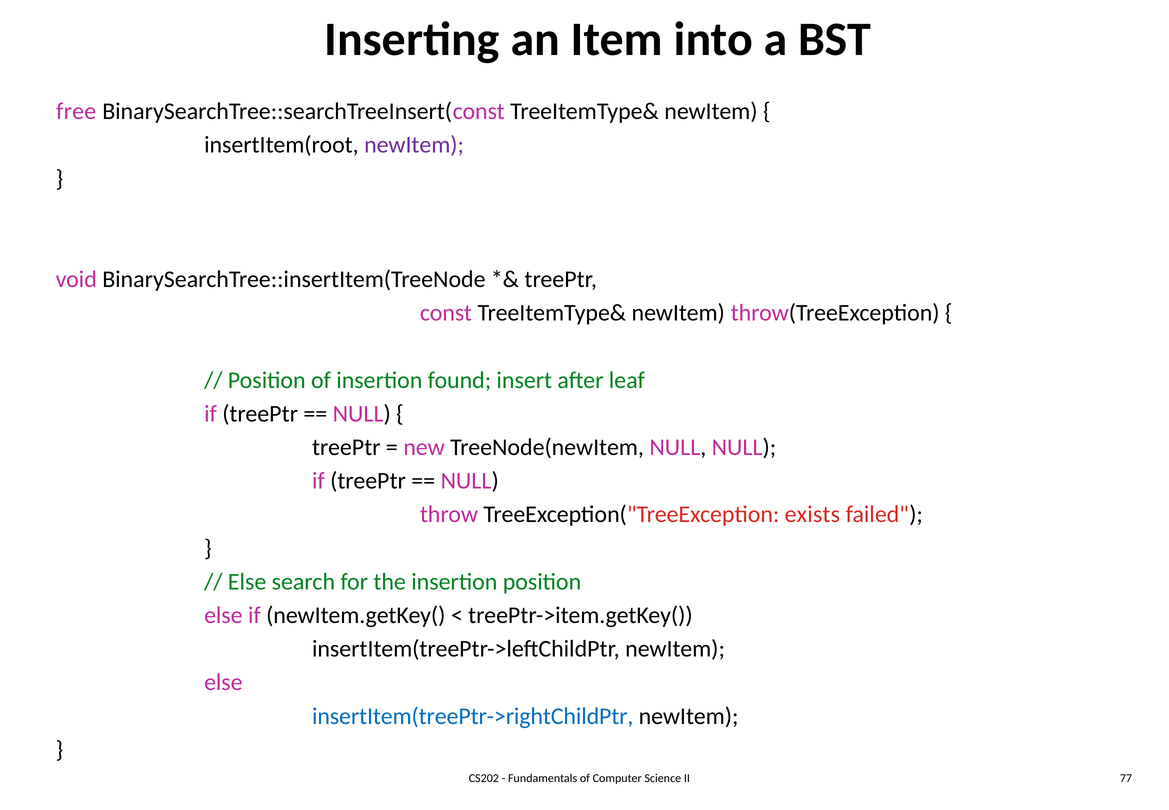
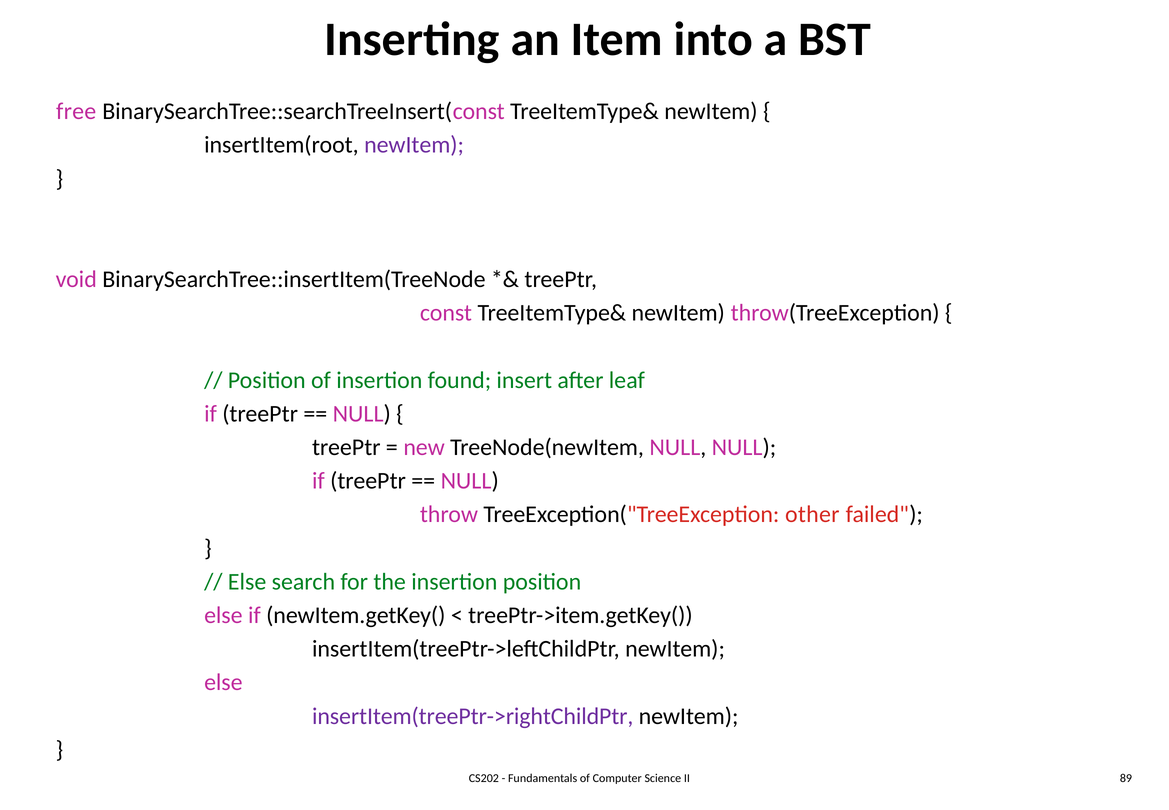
exists: exists -> other
insertItem(treePtr->rightChildPtr colour: blue -> purple
77: 77 -> 89
